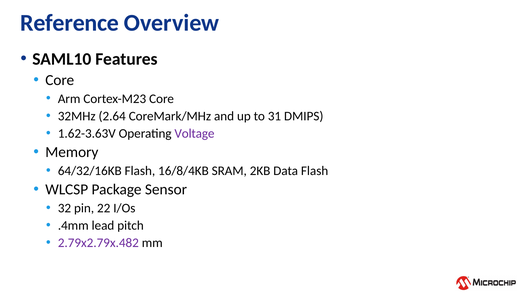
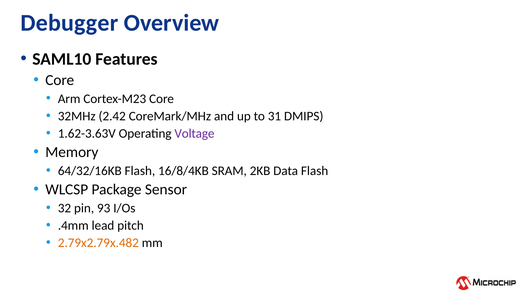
Reference: Reference -> Debugger
2.64: 2.64 -> 2.42
22: 22 -> 93
2.79x2.79x.482 colour: purple -> orange
